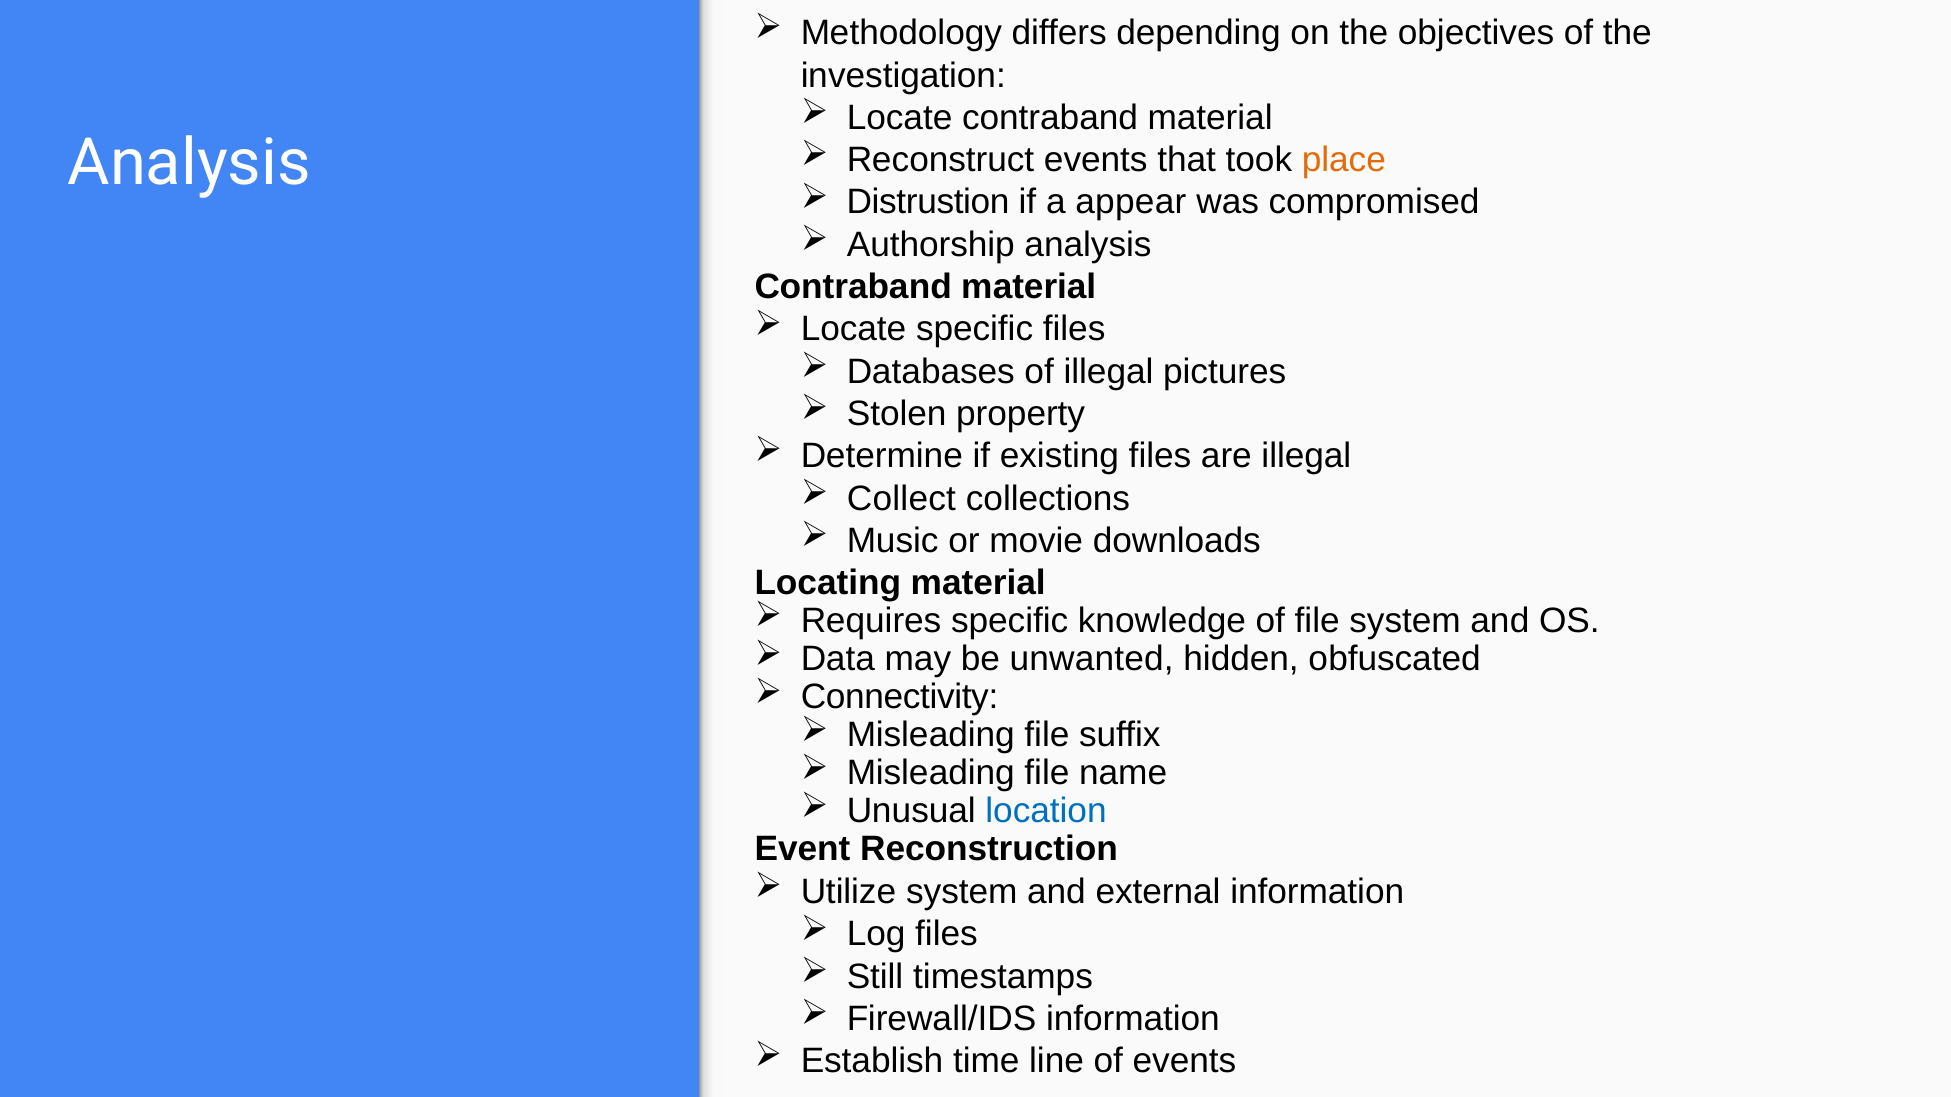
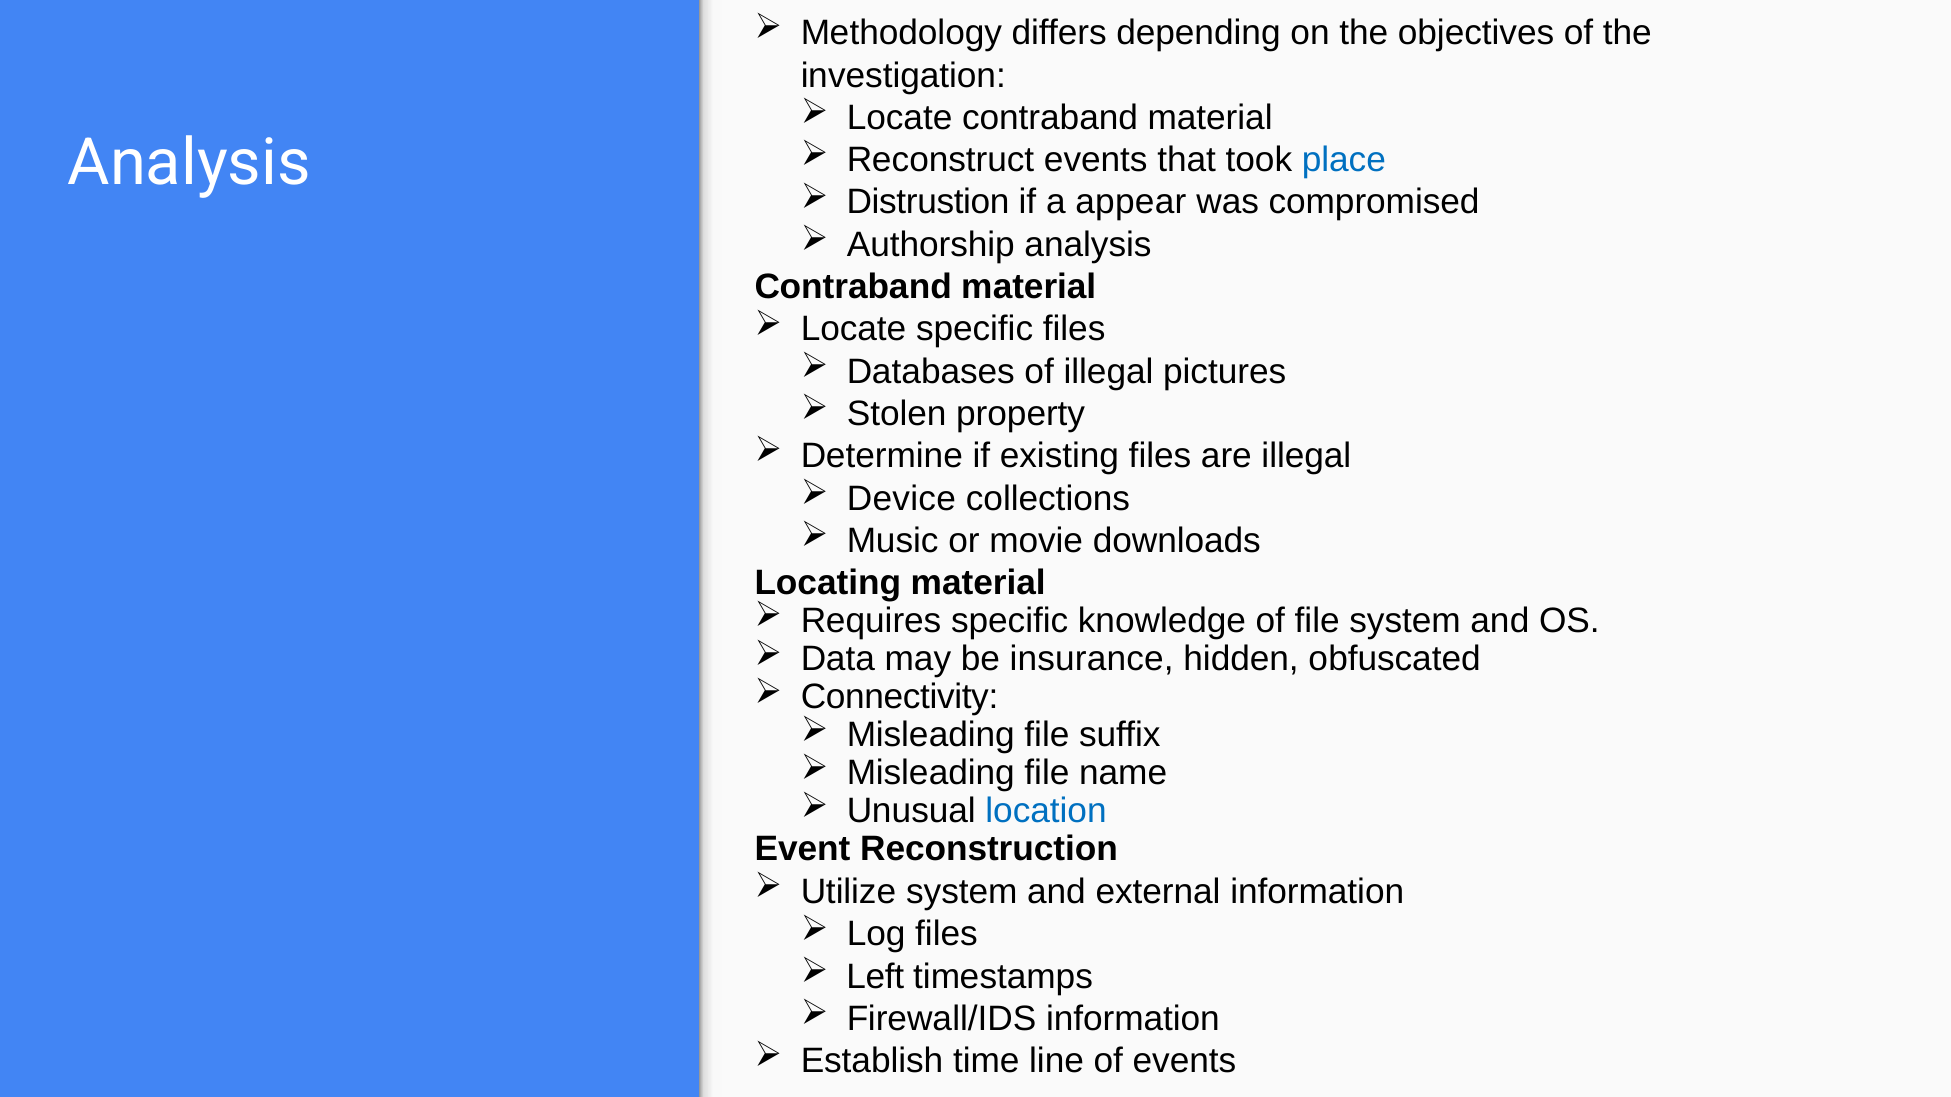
place colour: orange -> blue
Collect: Collect -> Device
unwanted: unwanted -> insurance
Still: Still -> Left
